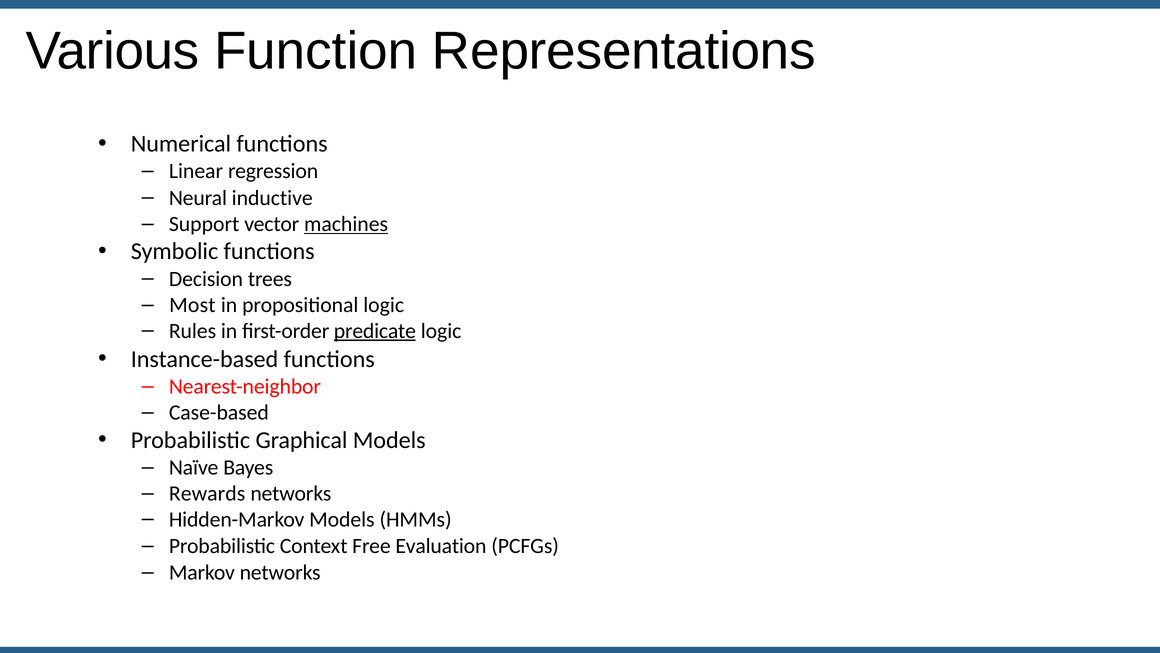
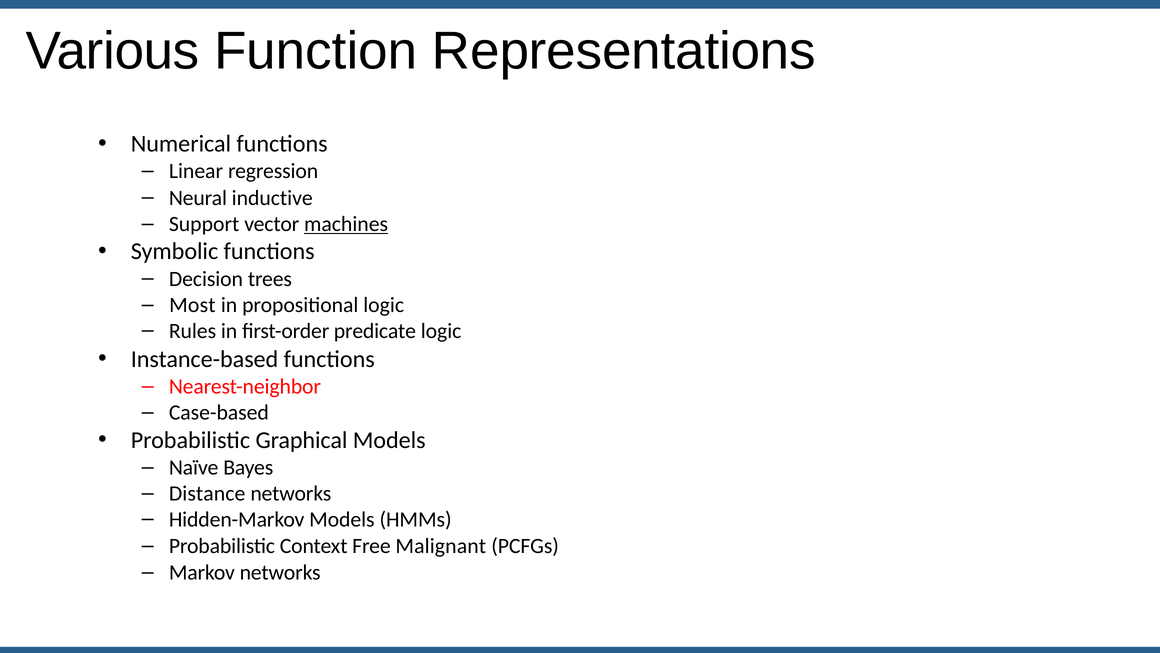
predicate underline: present -> none
Rewards: Rewards -> Distance
Evaluation: Evaluation -> Malignant
